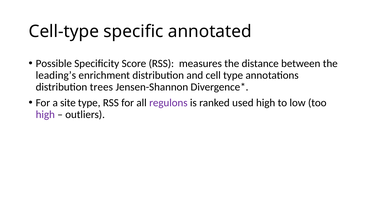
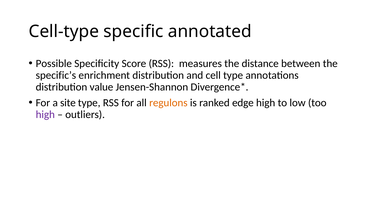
leading’s: leading’s -> specific’s
trees: trees -> value
regulons colour: purple -> orange
used: used -> edge
